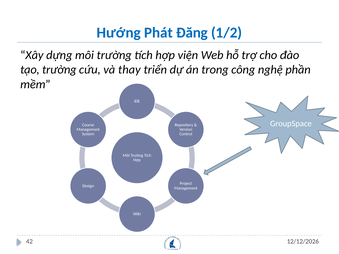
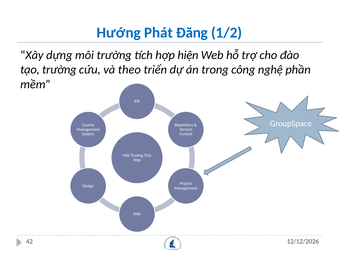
viện: viện -> hiện
thay: thay -> theo
